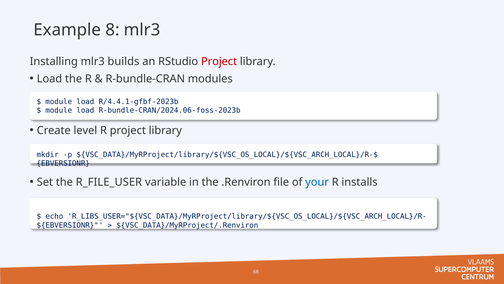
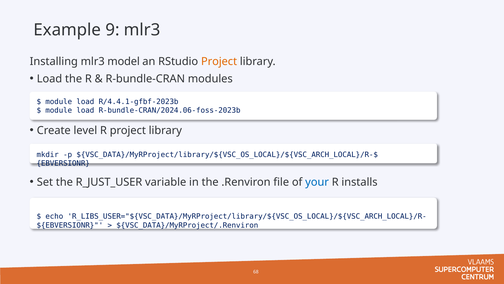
8: 8 -> 9
builds: builds -> model
Project at (219, 62) colour: red -> orange
R_FILE_USER: R_FILE_USER -> R_JUST_USER
